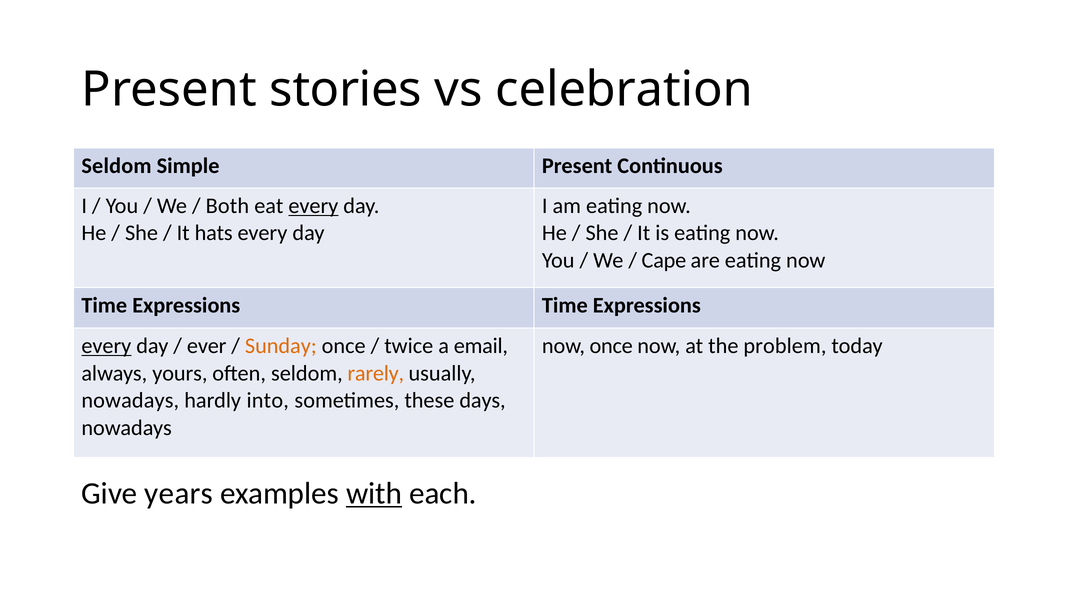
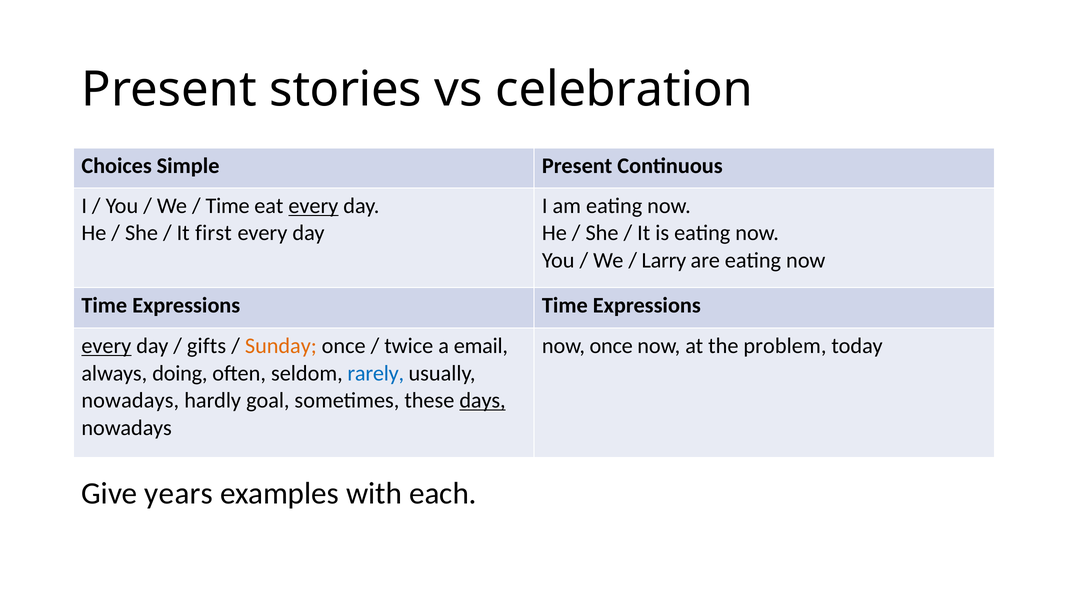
Seldom at (116, 166): Seldom -> Choices
Both at (227, 206): Both -> Time
hats: hats -> first
Cape: Cape -> Larry
ever: ever -> gifts
yours: yours -> doing
rarely colour: orange -> blue
into: into -> goal
days underline: none -> present
with underline: present -> none
